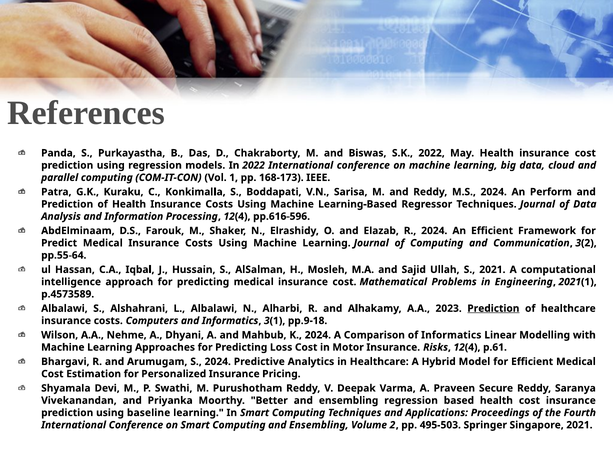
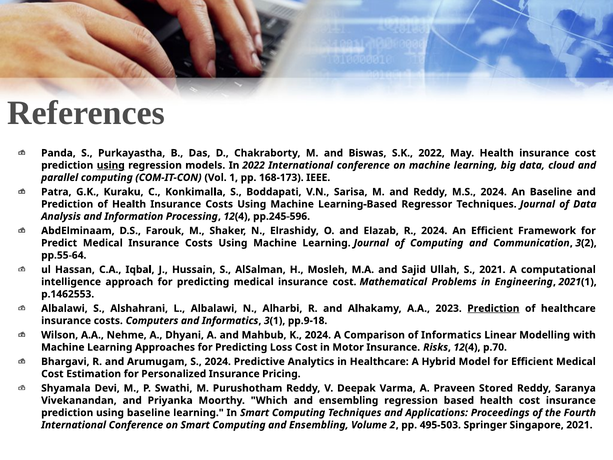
using at (111, 165) underline: none -> present
An Perform: Perform -> Baseline
pp.616-596: pp.616-596 -> pp.245-596
p.4573589: p.4573589 -> p.1462553
p.61: p.61 -> p.70
Secure: Secure -> Stored
Better: Better -> Which
